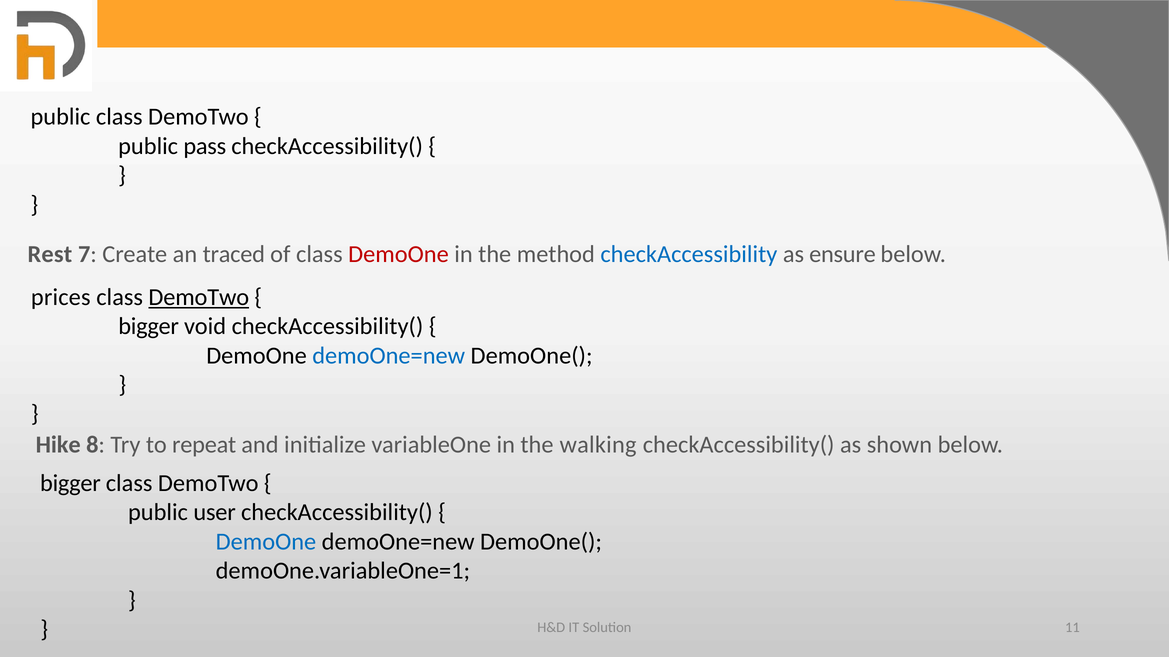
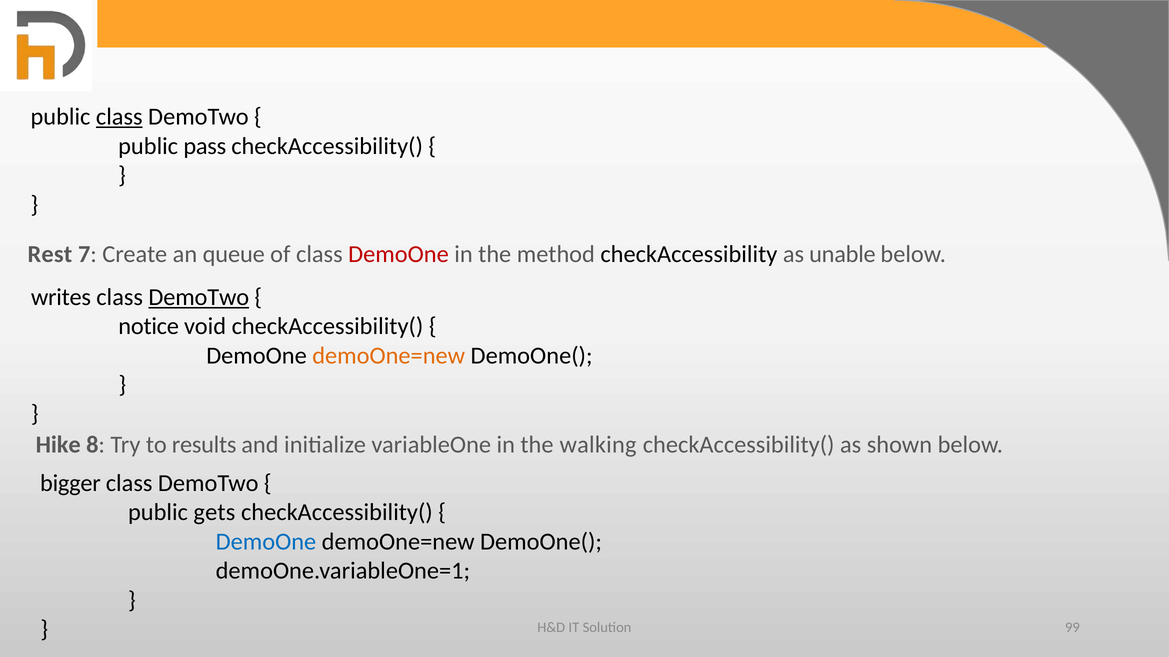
class at (119, 117) underline: none -> present
traced: traced -> queue
checkAccessibility colour: blue -> black
ensure: ensure -> unable
prices: prices -> writes
bigger at (149, 327): bigger -> notice
demoOne=new at (389, 356) colour: blue -> orange
repeat: repeat -> results
user: user -> gets
11: 11 -> 99
